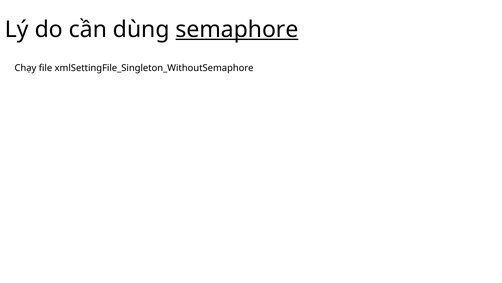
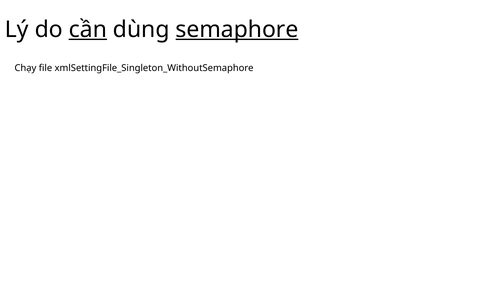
cần underline: none -> present
